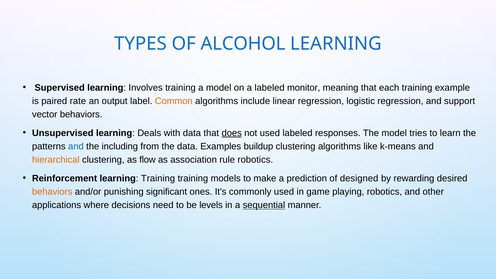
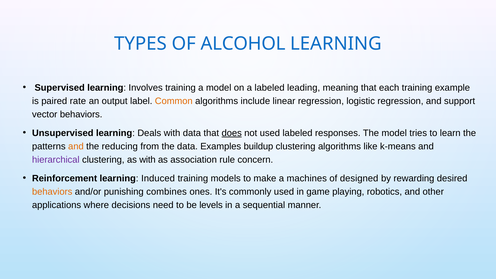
monitor: monitor -> leading
and at (76, 146) colour: blue -> orange
including: including -> reducing
hierarchical colour: orange -> purple
as flow: flow -> with
rule robotics: robotics -> concern
learning Training: Training -> Induced
prediction: prediction -> machines
significant: significant -> combines
sequential underline: present -> none
